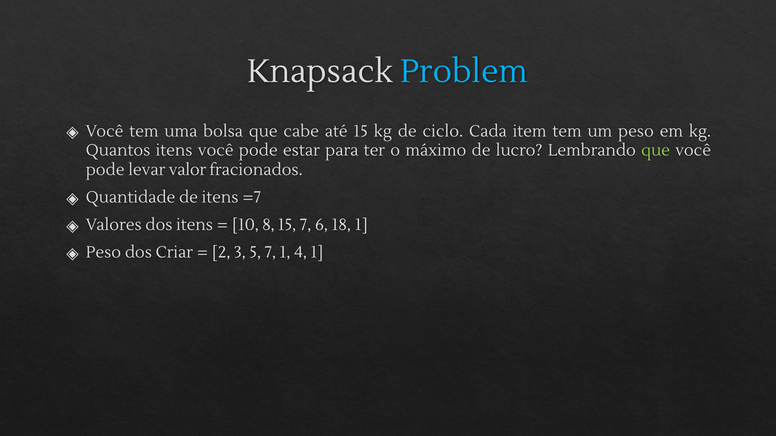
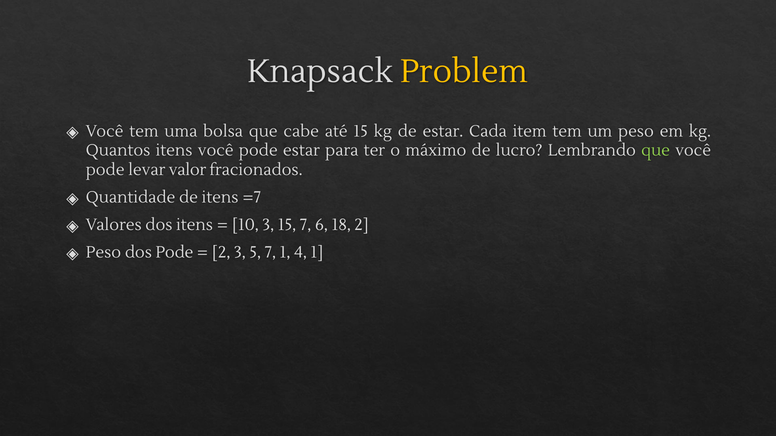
Problem colour: light blue -> yellow
de ciclo: ciclo -> estar
10 8: 8 -> 3
18 1: 1 -> 2
dos Criar: Criar -> Pode
